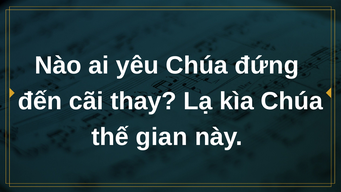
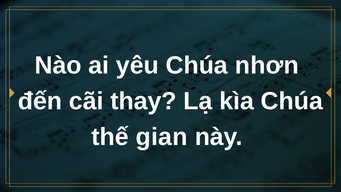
đứng: đứng -> nhơn
